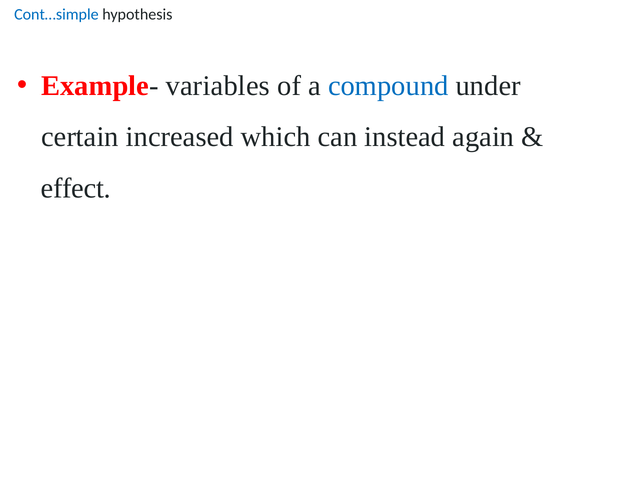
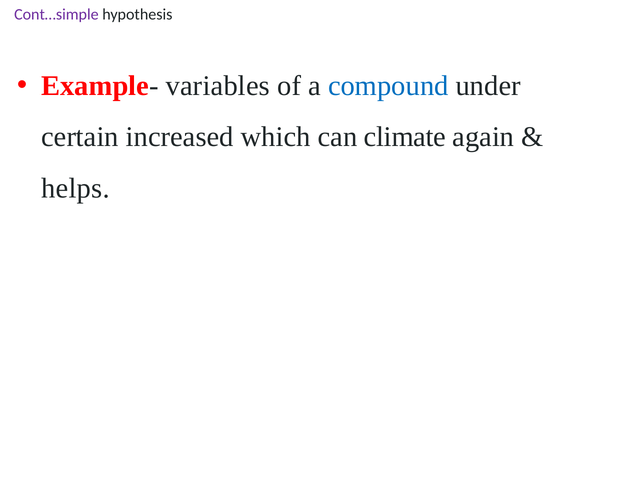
Cont…simple colour: blue -> purple
instead: instead -> climate
effect: effect -> helps
